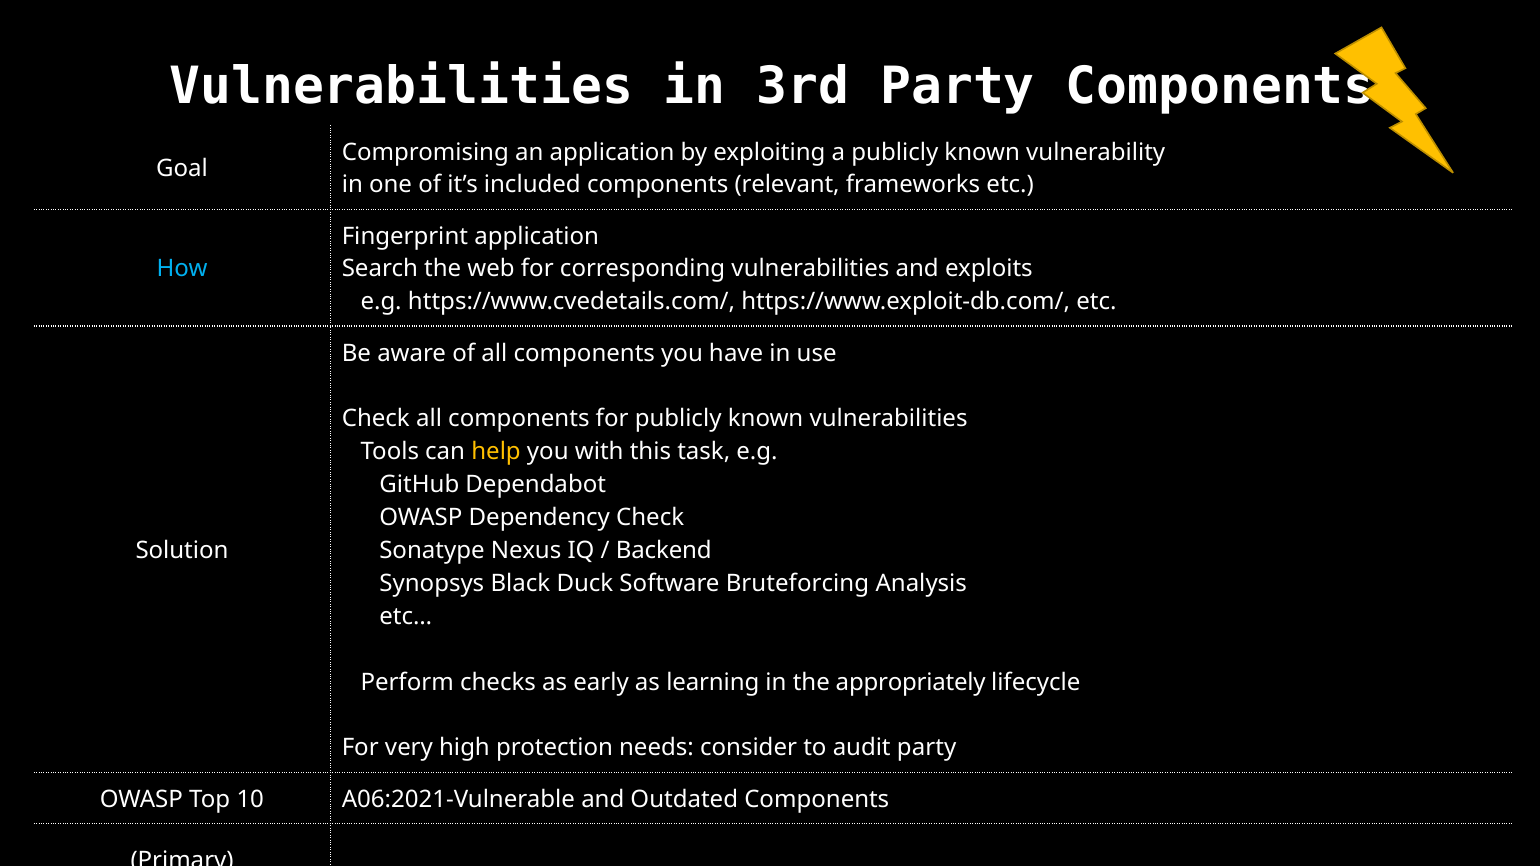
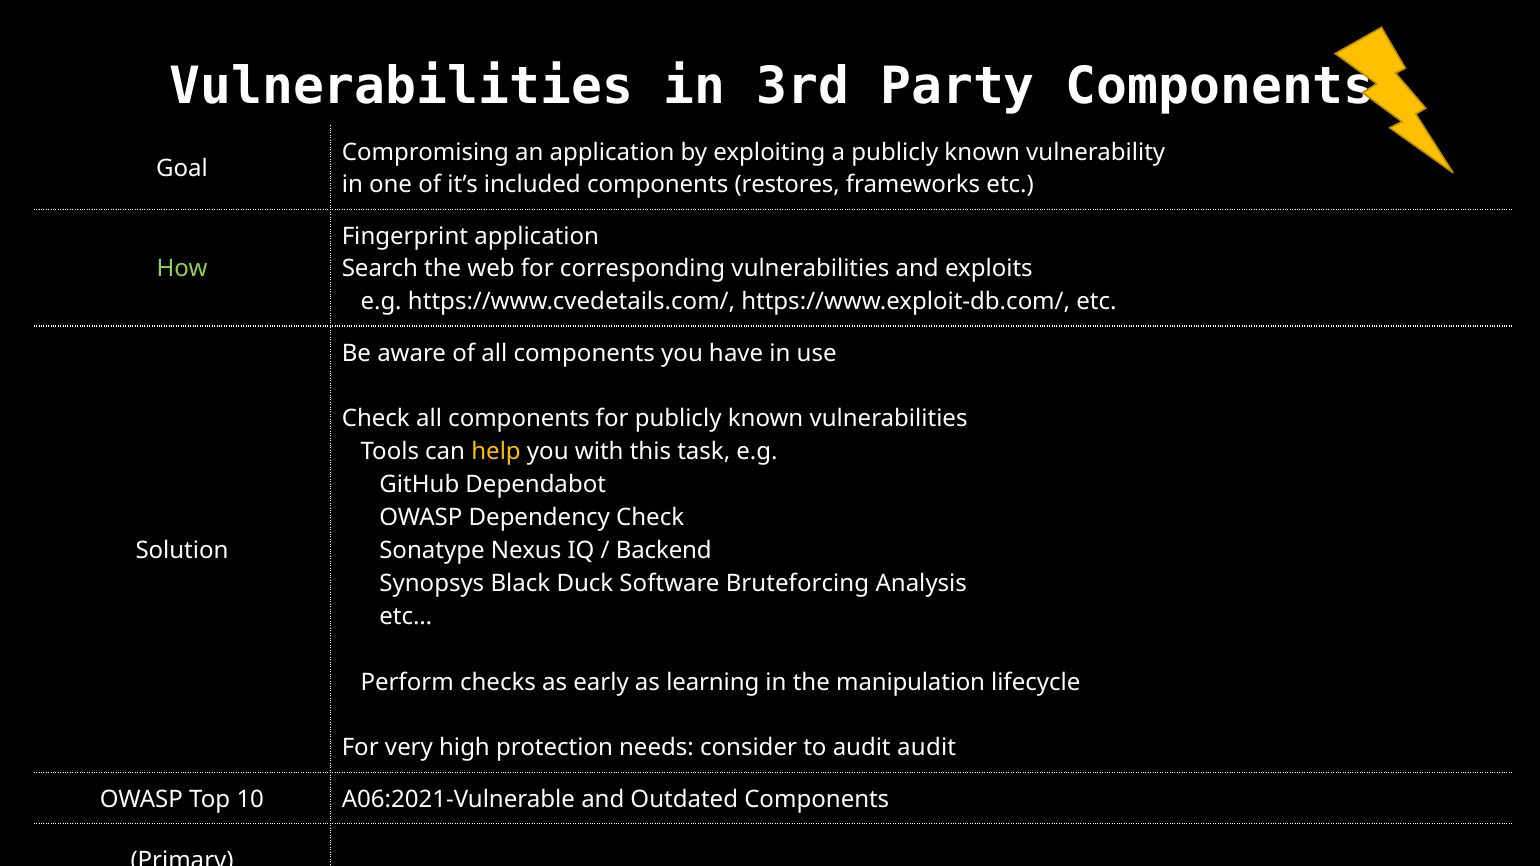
relevant: relevant -> restores
How at (182, 269) colour: light blue -> light green
appropriately: appropriately -> manipulation
audit party: party -> audit
